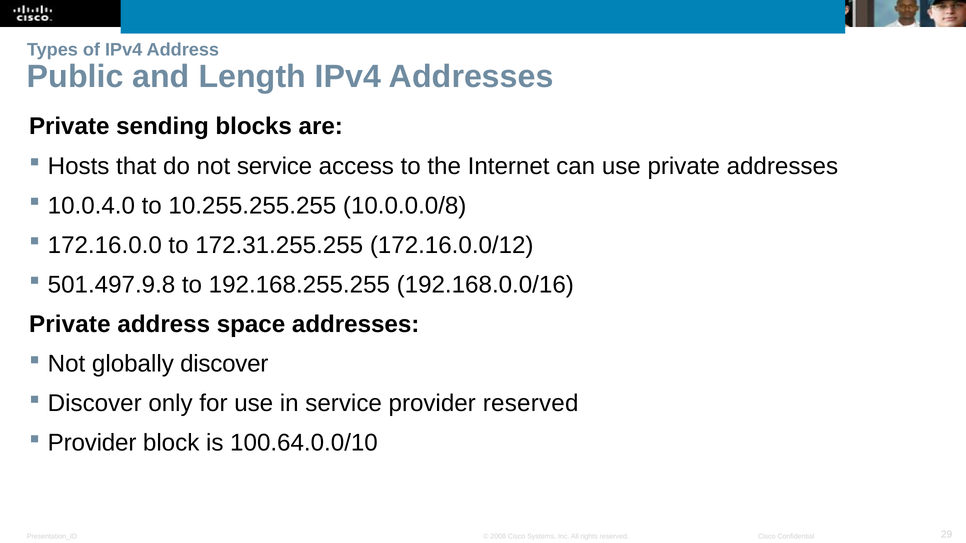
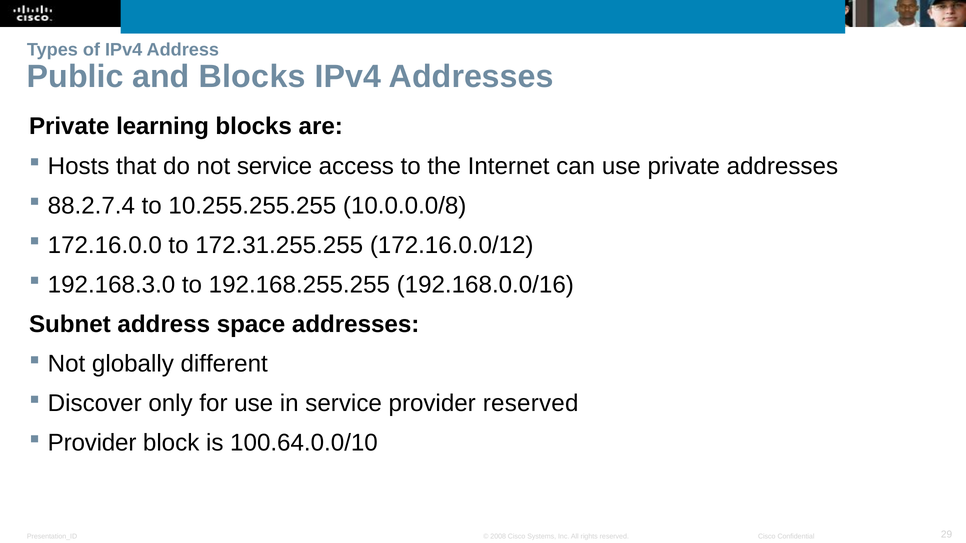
and Length: Length -> Blocks
sending: sending -> learning
10.0.4.0: 10.0.4.0 -> 88.2.7.4
501.497.9.8: 501.497.9.8 -> 192.168.3.0
Private at (70, 325): Private -> Subnet
globally discover: discover -> different
